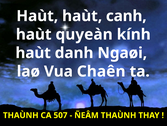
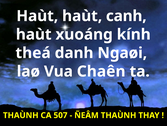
quyeàn: quyeàn -> xuoáng
haùt at (33, 53): haùt -> theá
